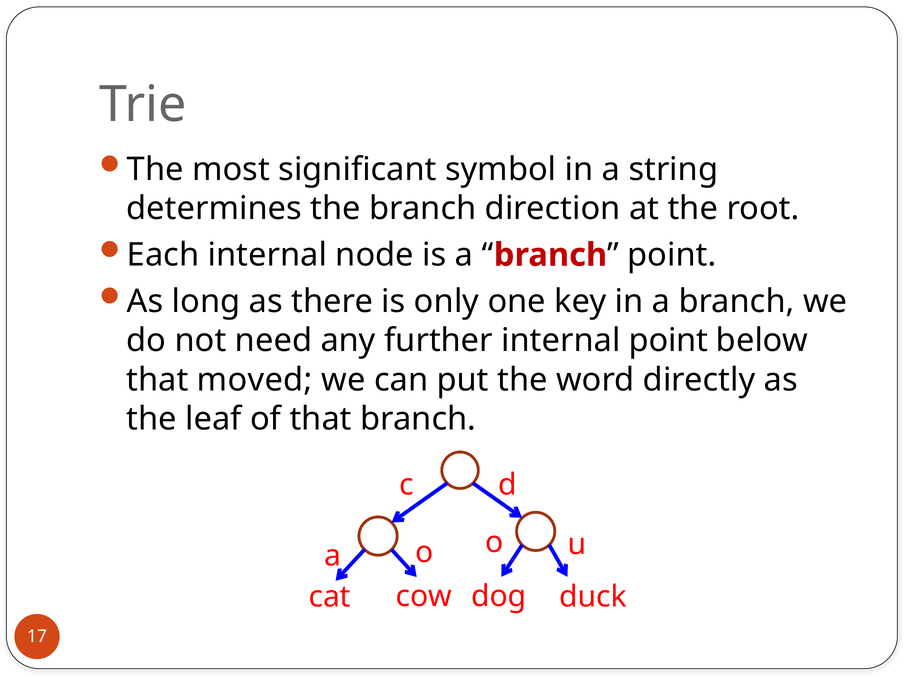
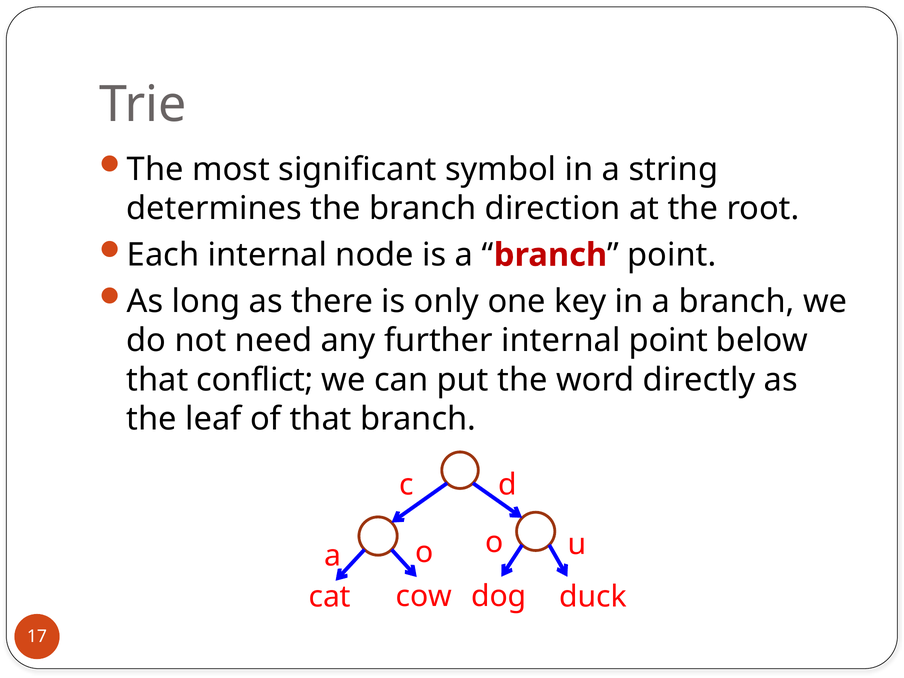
moved: moved -> conflict
